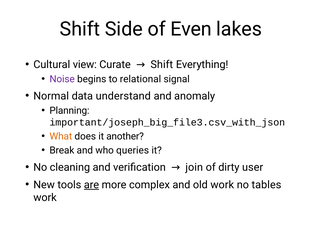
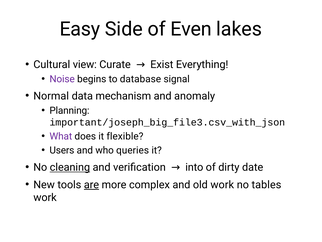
Shift at (80, 29): Shift -> Easy
Curate Shift: Shift -> Exist
relational: relational -> database
understand: understand -> mechanism
What colour: orange -> purple
another: another -> flexible
Break: Break -> Users
cleaning underline: none -> present
join: join -> into
user: user -> date
